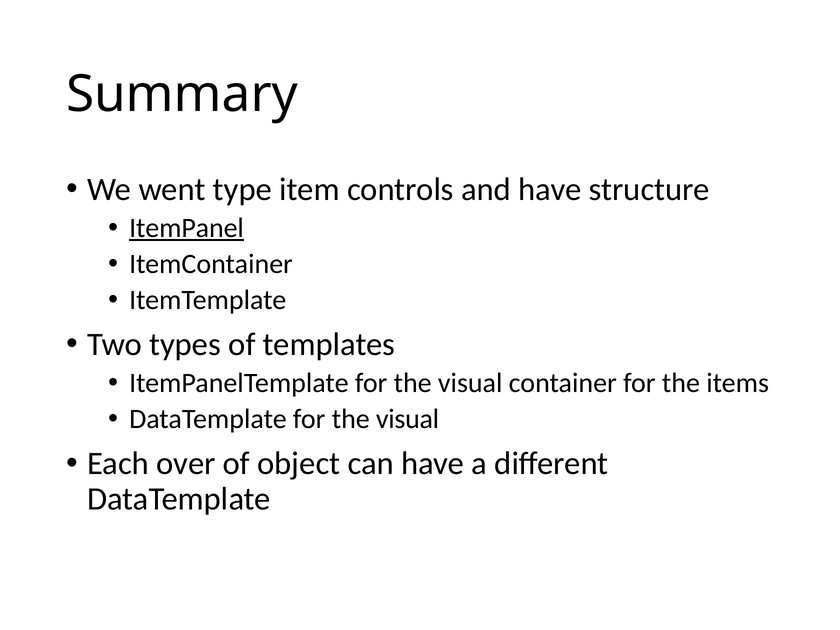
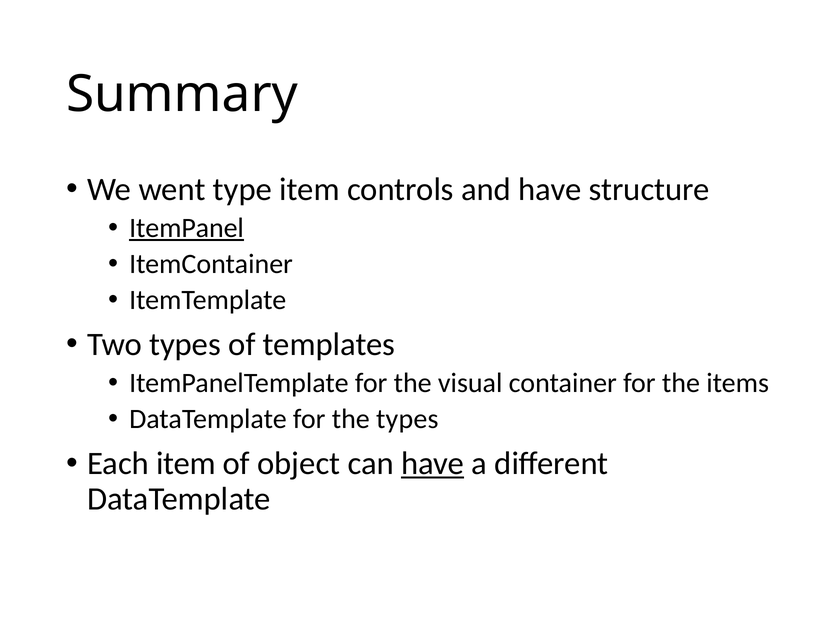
DataTemplate for the visual: visual -> types
Each over: over -> item
have at (433, 464) underline: none -> present
